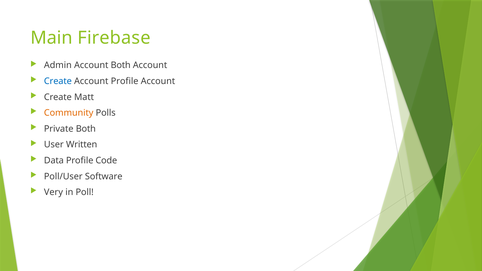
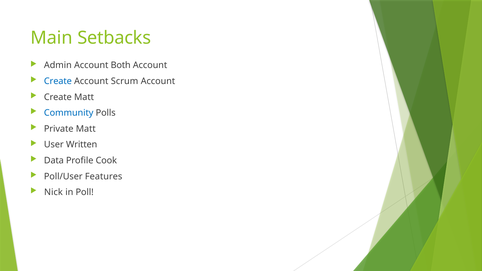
Firebase: Firebase -> Setbacks
Account Profile: Profile -> Scrum
Community colour: orange -> blue
Private Both: Both -> Matt
Code: Code -> Cook
Software: Software -> Features
Very: Very -> Nick
